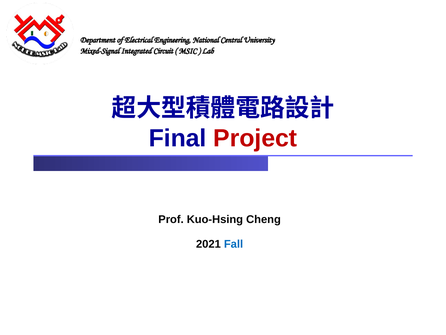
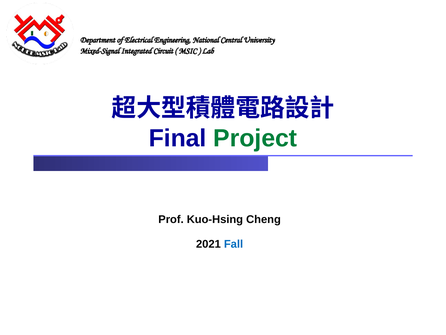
Project colour: red -> green
